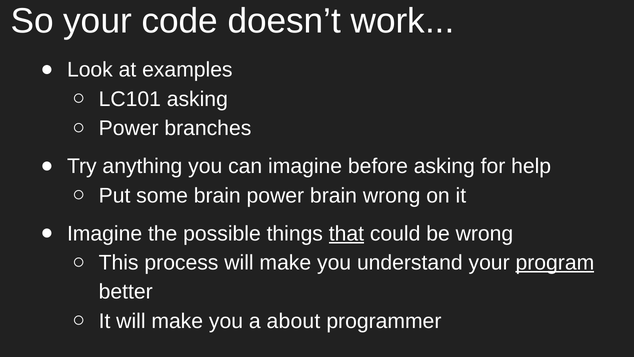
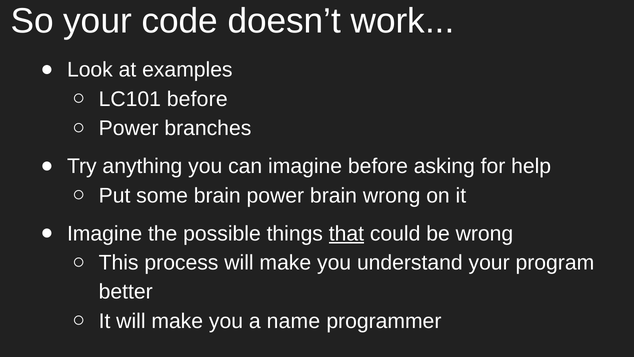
LC101 asking: asking -> before
program underline: present -> none
about: about -> name
